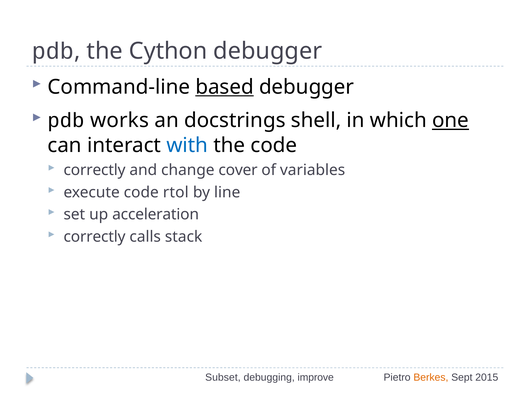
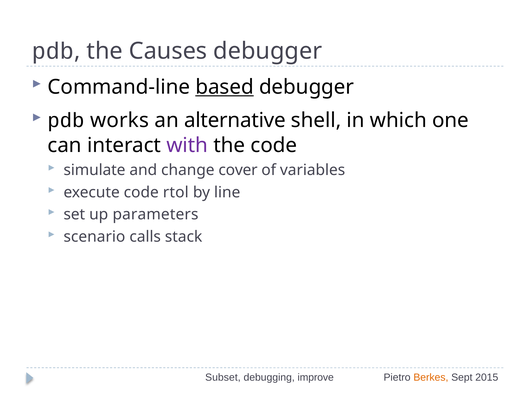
Cython: Cython -> Causes
docstrings: docstrings -> alternative
one underline: present -> none
with colour: blue -> purple
correctly at (95, 170): correctly -> simulate
acceleration: acceleration -> parameters
correctly at (95, 237): correctly -> scenario
